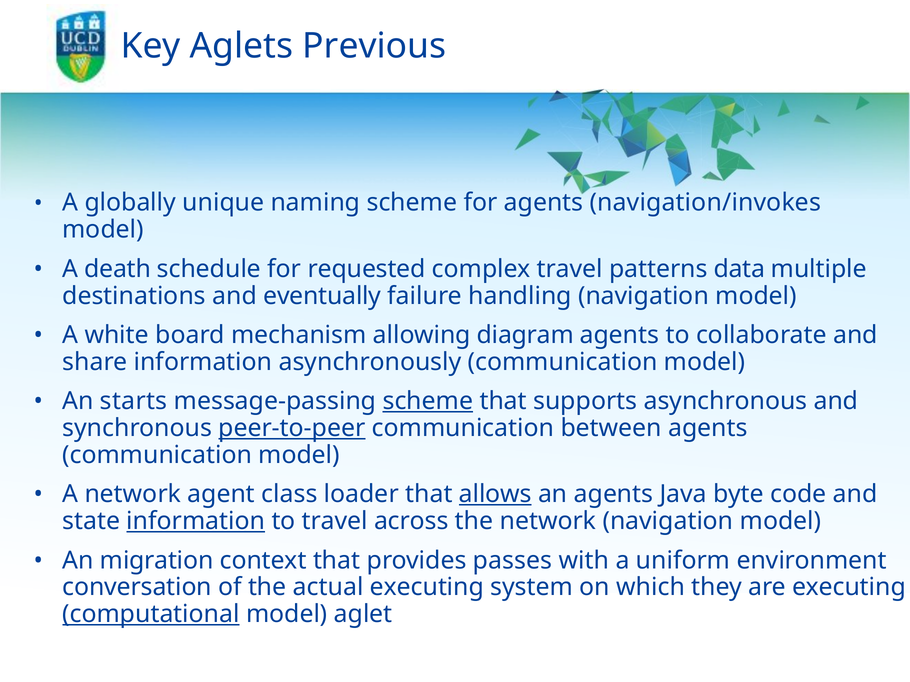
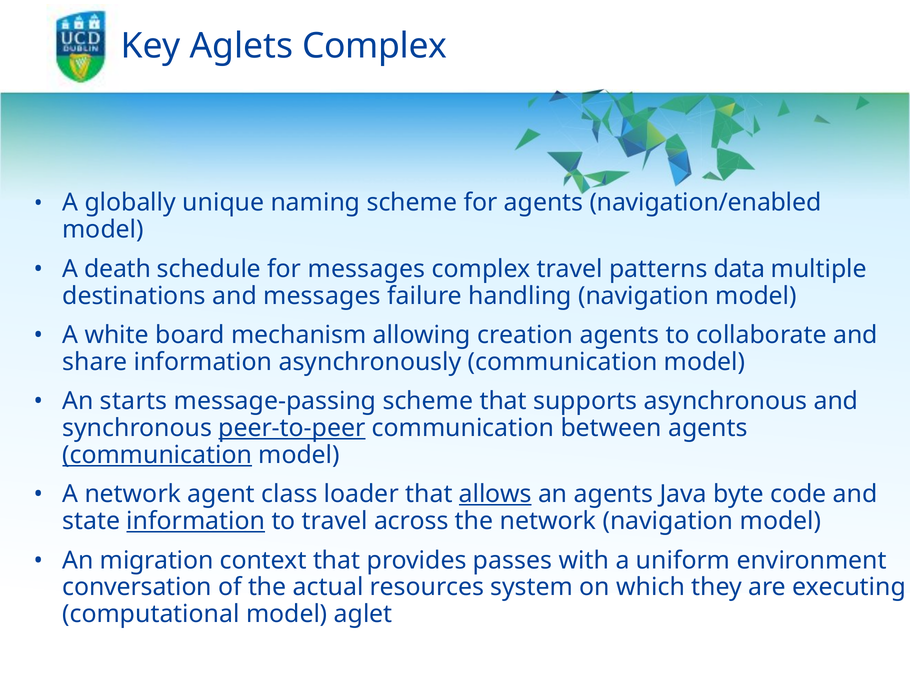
Aglets Previous: Previous -> Complex
navigation/invokes: navigation/invokes -> navigation/enabled
for requested: requested -> messages
and eventually: eventually -> messages
diagram: diagram -> creation
scheme at (428, 402) underline: present -> none
communication at (157, 455) underline: none -> present
actual executing: executing -> resources
computational underline: present -> none
